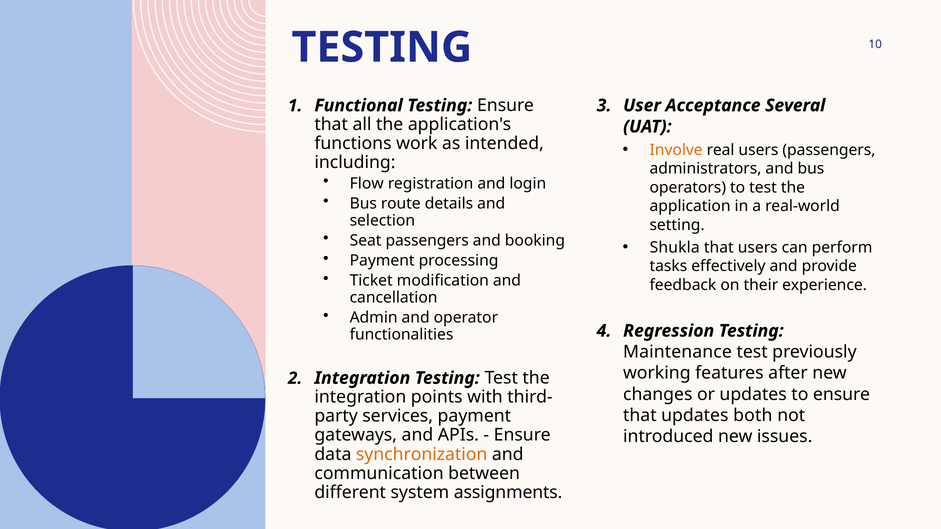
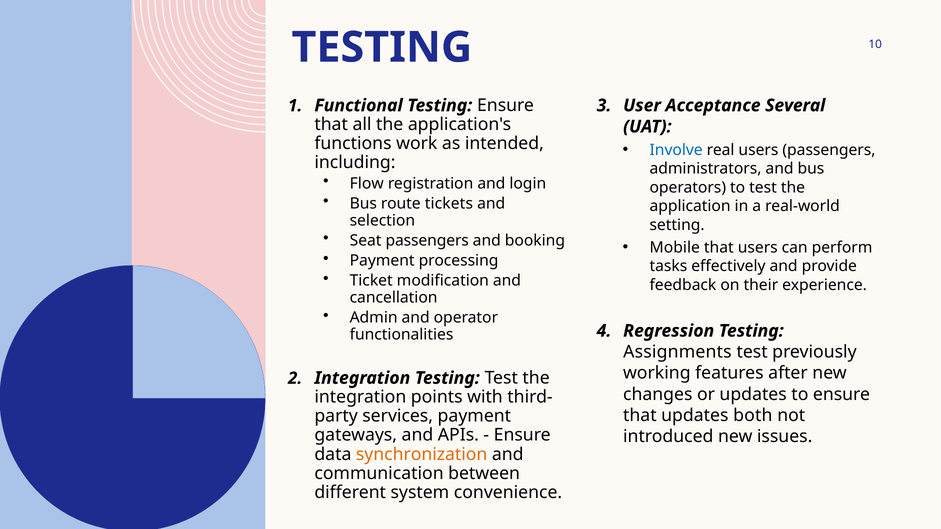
Involve colour: orange -> blue
details: details -> tickets
Shukla: Shukla -> Mobile
Maintenance: Maintenance -> Assignments
assignments: assignments -> convenience
